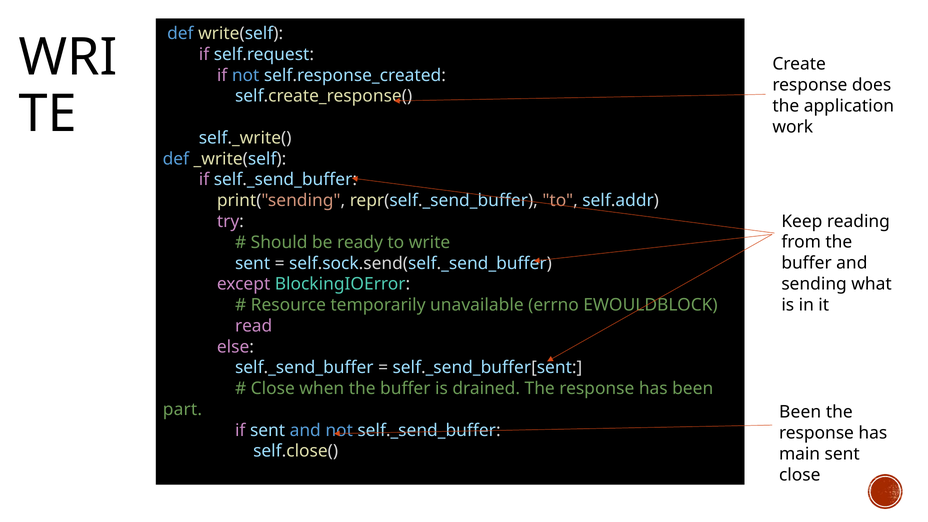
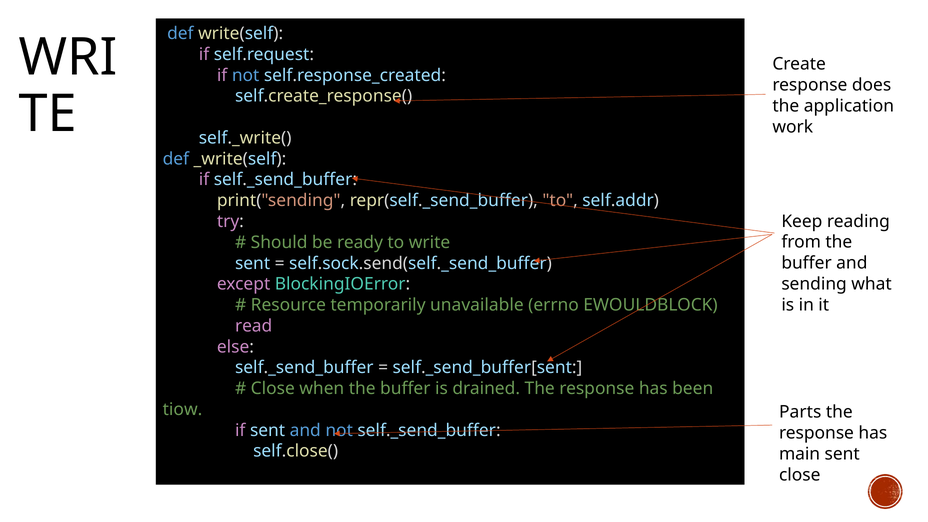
part: part -> tiow
Been at (800, 412): Been -> Parts
